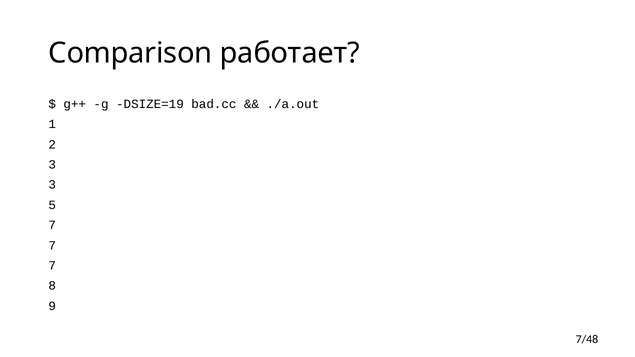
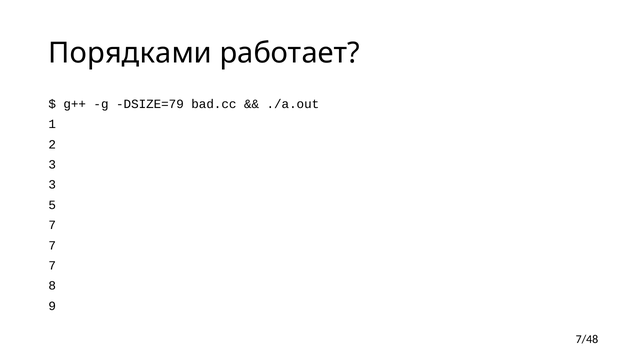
Comparison: Comparison -> Порядками
DSIZE=19: DSIZE=19 -> DSIZE=79
